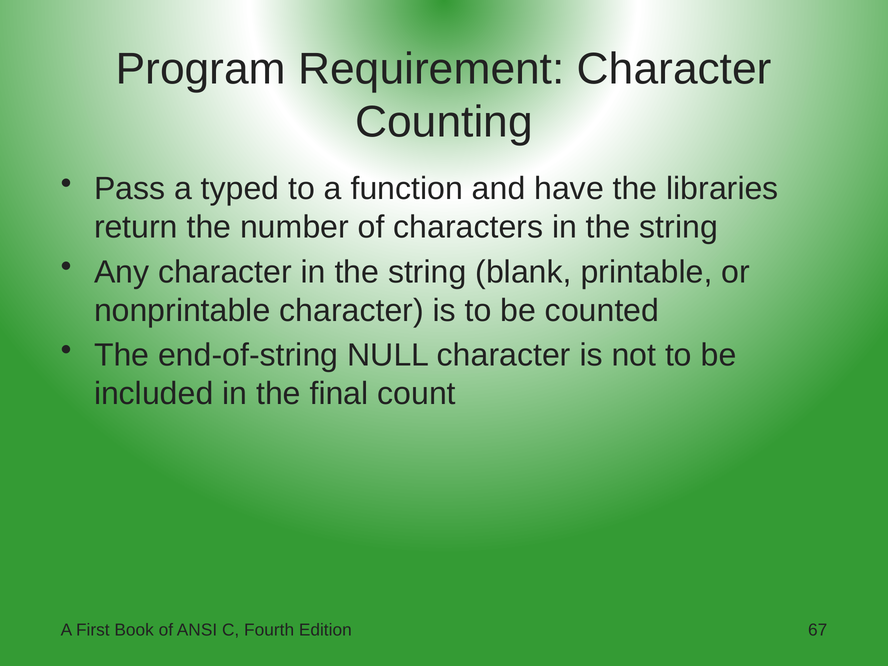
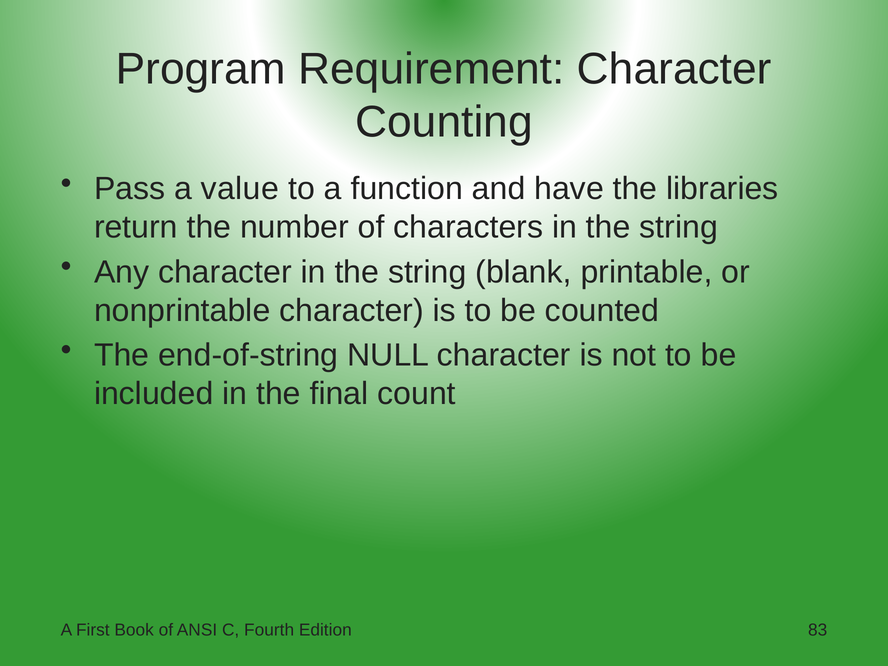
typed: typed -> value
67: 67 -> 83
